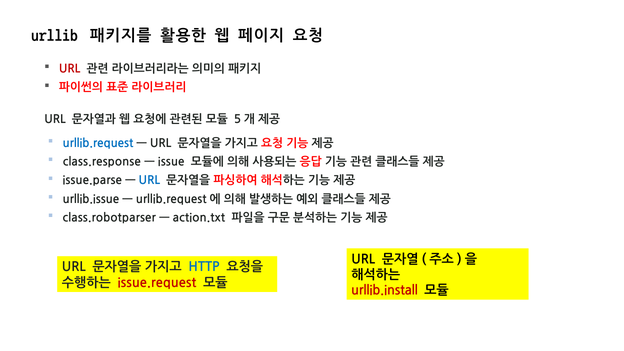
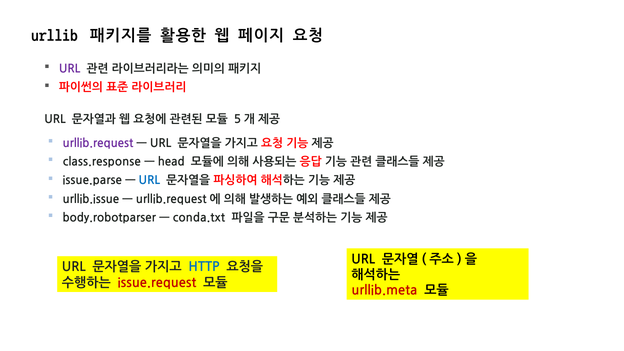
URL at (70, 69) colour: red -> purple
urllib.request colour: blue -> purple
issue: issue -> head
class.robotparser: class.robotparser -> body.robotparser
action.txt: action.txt -> conda.txt
urllib.install: urllib.install -> urllib.meta
